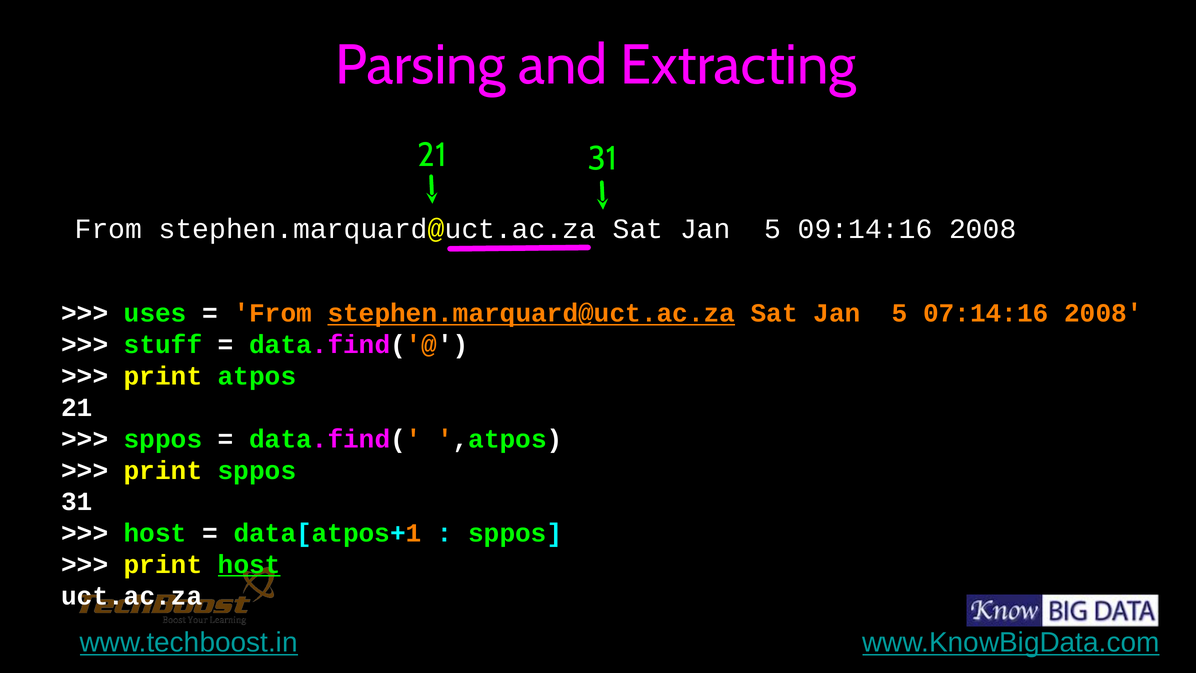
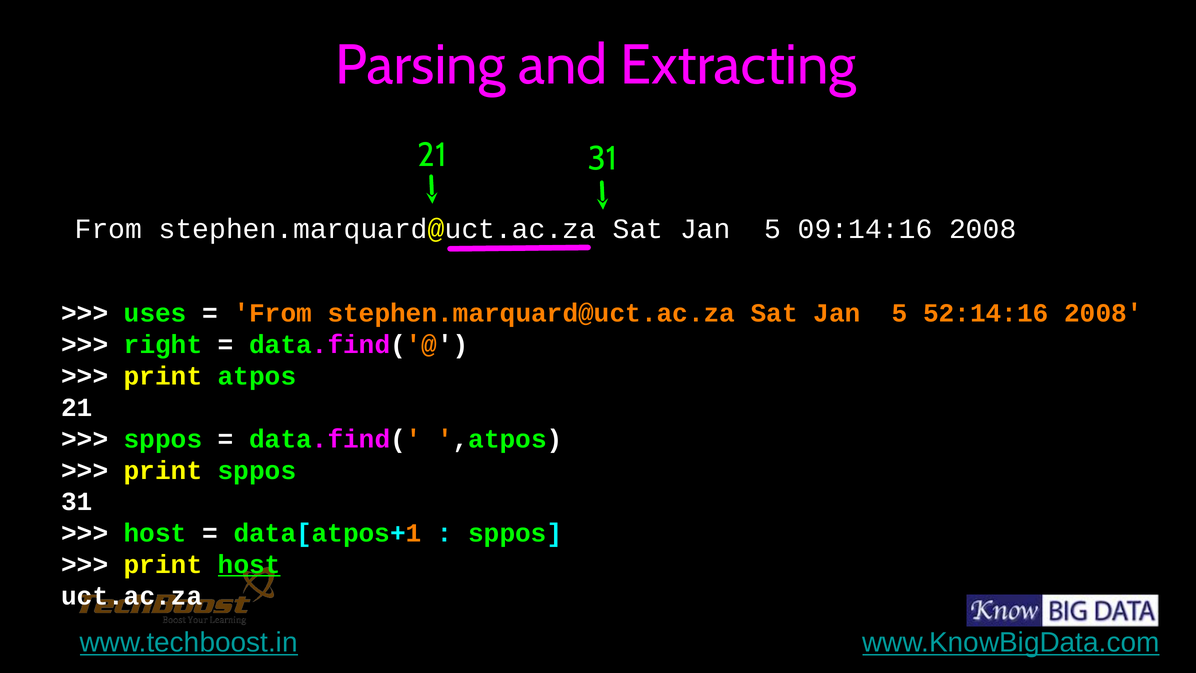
stephen.marquard@uct.ac.za at (531, 313) underline: present -> none
07:14:16: 07:14:16 -> 52:14:16
stuff: stuff -> right
